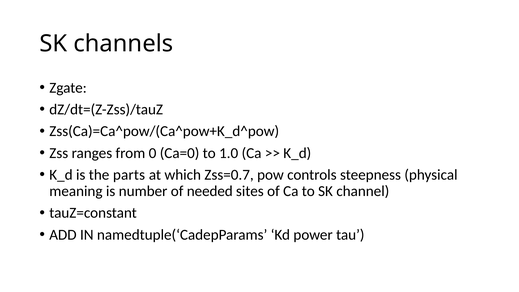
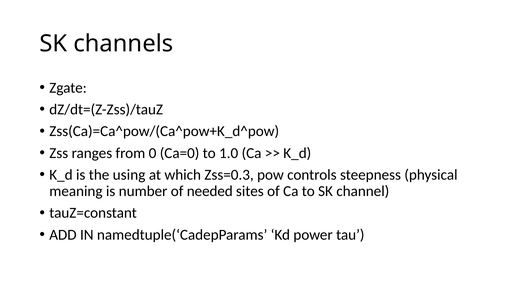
parts: parts -> using
Zss=0.7: Zss=0.7 -> Zss=0.3
